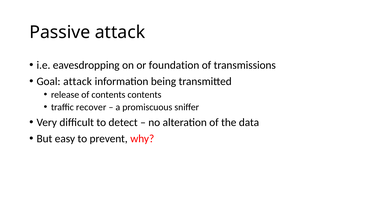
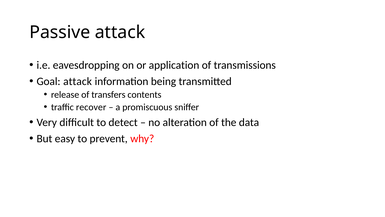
foundation: foundation -> application
of contents: contents -> transfers
